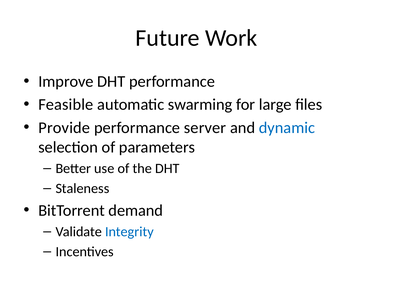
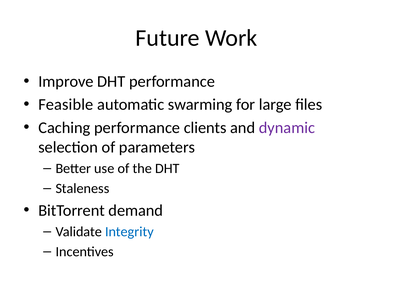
Provide: Provide -> Caching
server: server -> clients
dynamic colour: blue -> purple
